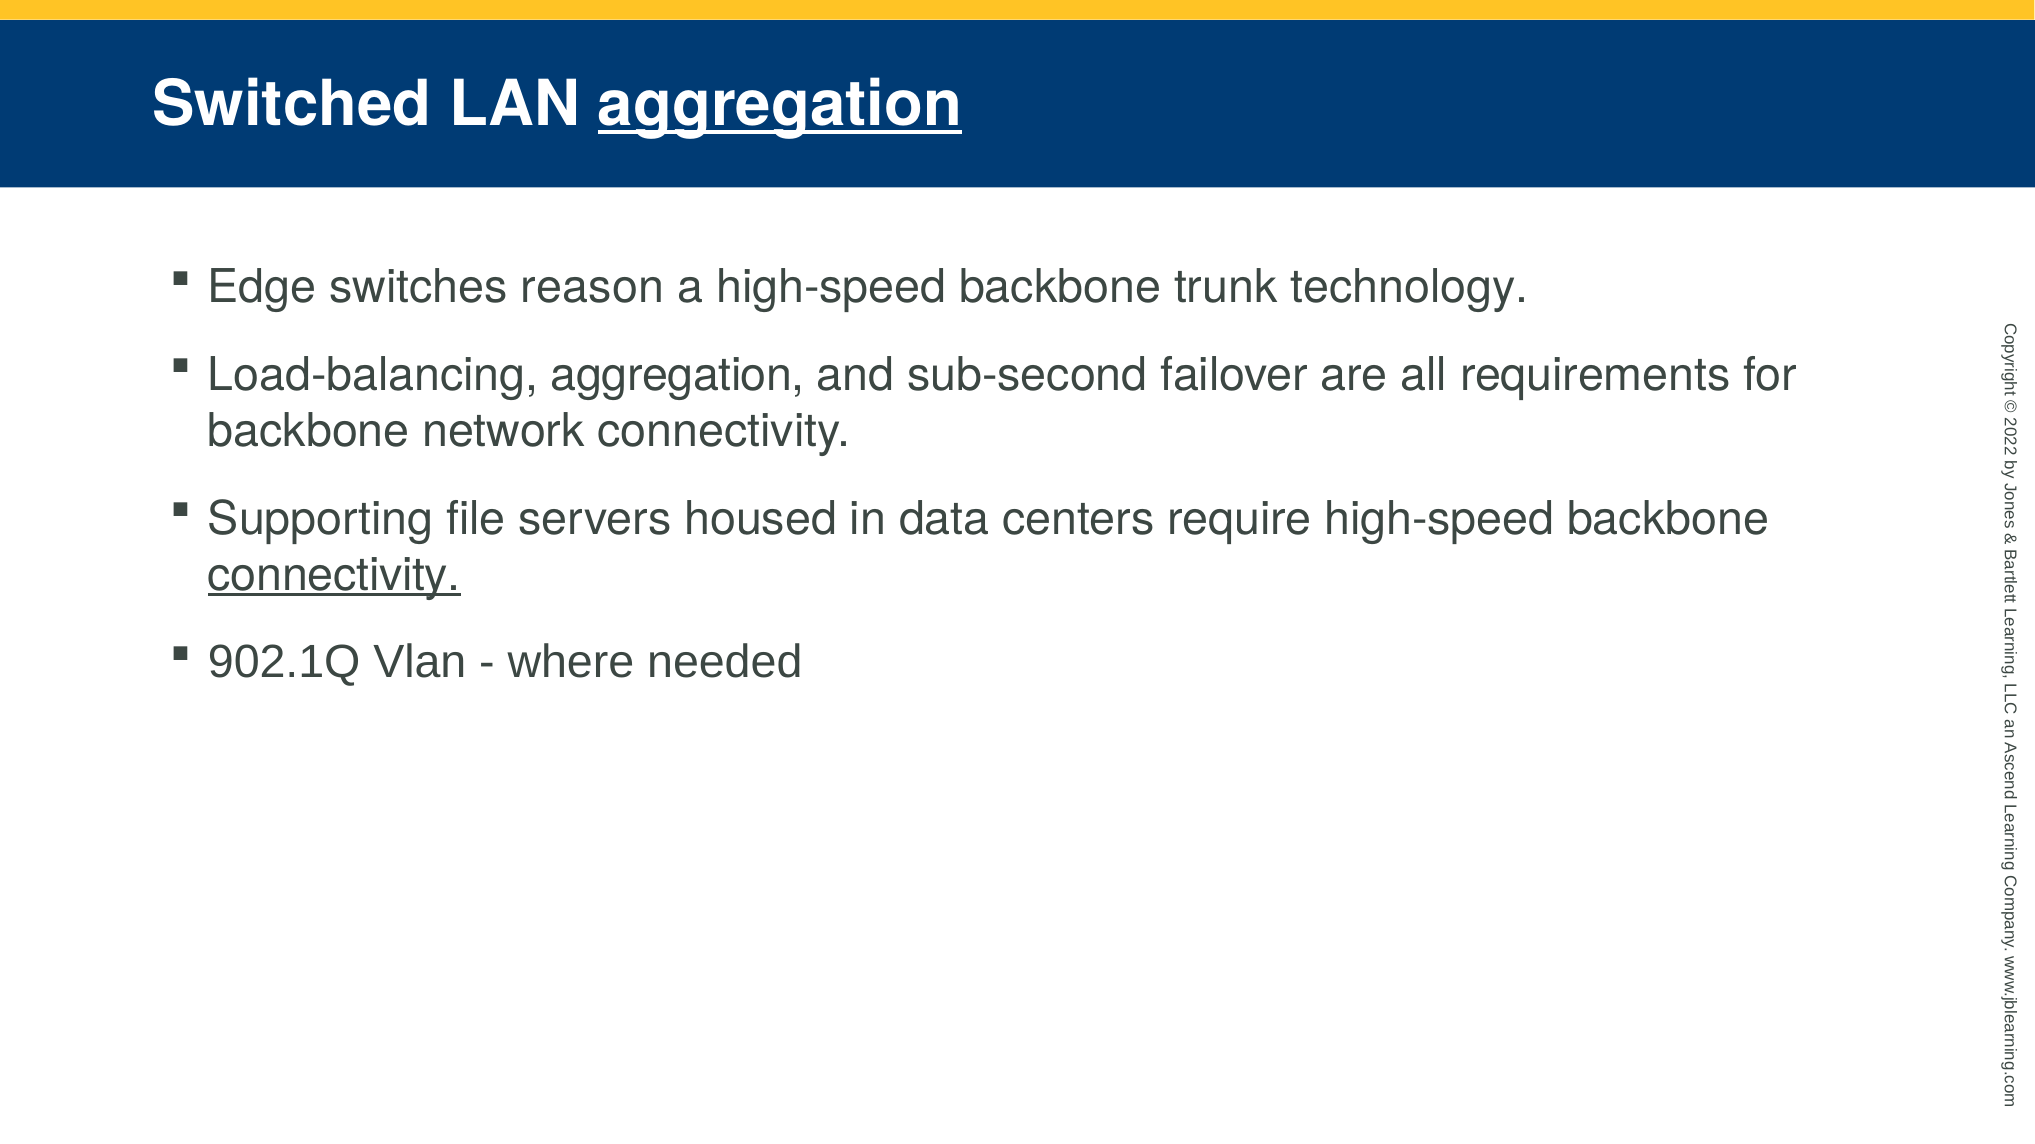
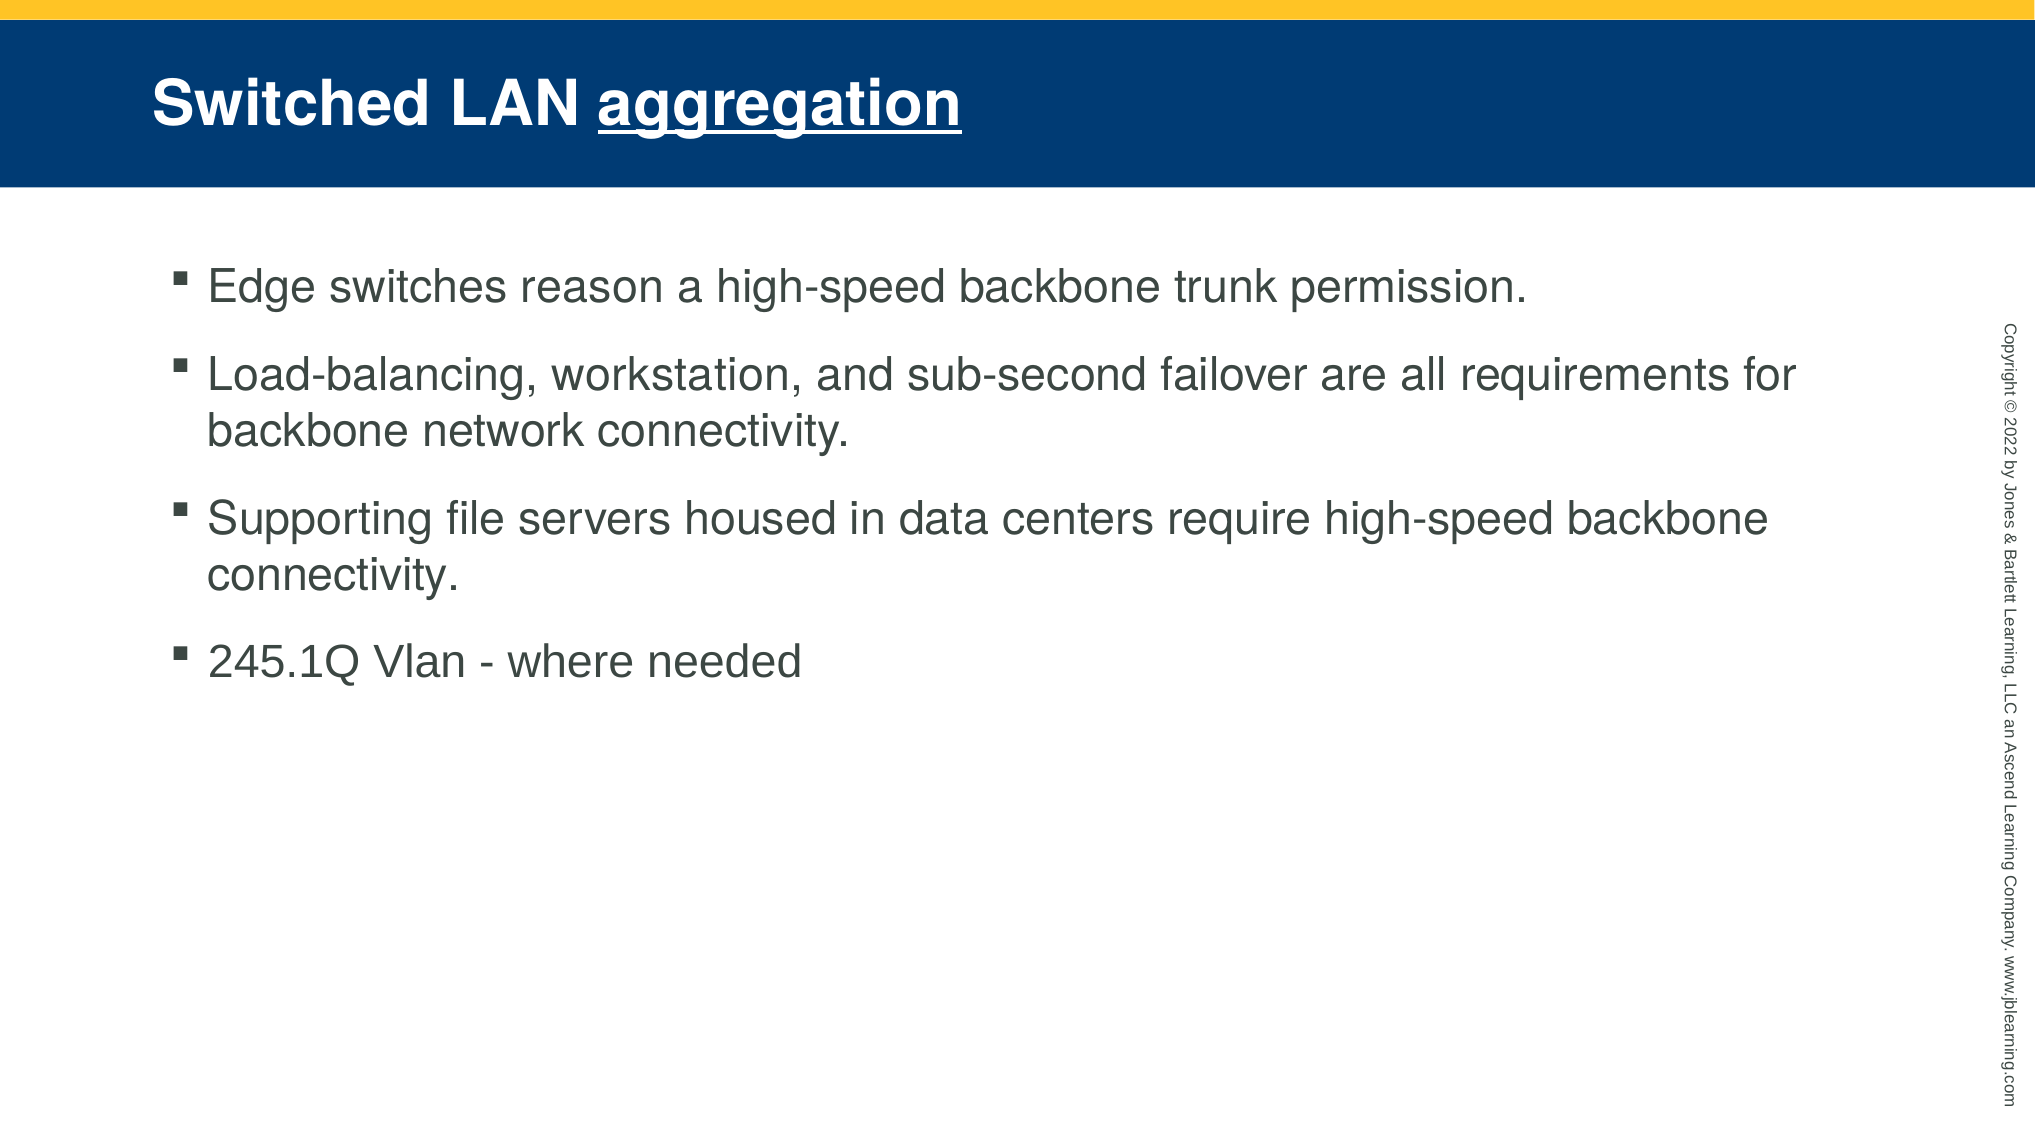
technology: technology -> permission
Load-balancing aggregation: aggregation -> workstation
connectivity at (334, 575) underline: present -> none
902.1Q: 902.1Q -> 245.1Q
